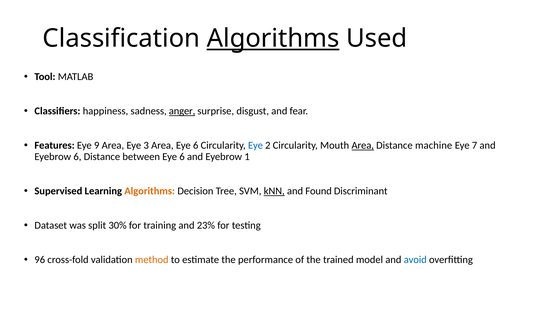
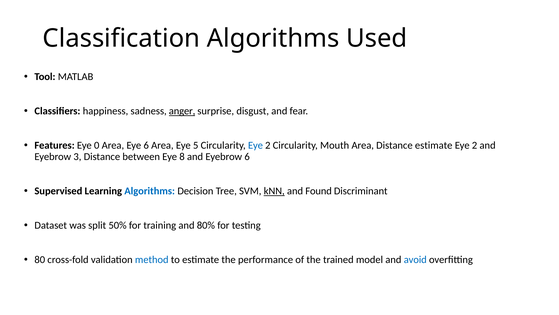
Algorithms at (273, 38) underline: present -> none
9: 9 -> 0
Eye 3: 3 -> 6
Area Eye 6: 6 -> 5
Area at (363, 145) underline: present -> none
Distance machine: machine -> estimate
7 at (475, 145): 7 -> 2
Eyebrow 6: 6 -> 3
between Eye 6: 6 -> 8
Eyebrow 1: 1 -> 6
Algorithms at (150, 191) colour: orange -> blue
30%: 30% -> 50%
23%: 23% -> 80%
96: 96 -> 80
method colour: orange -> blue
